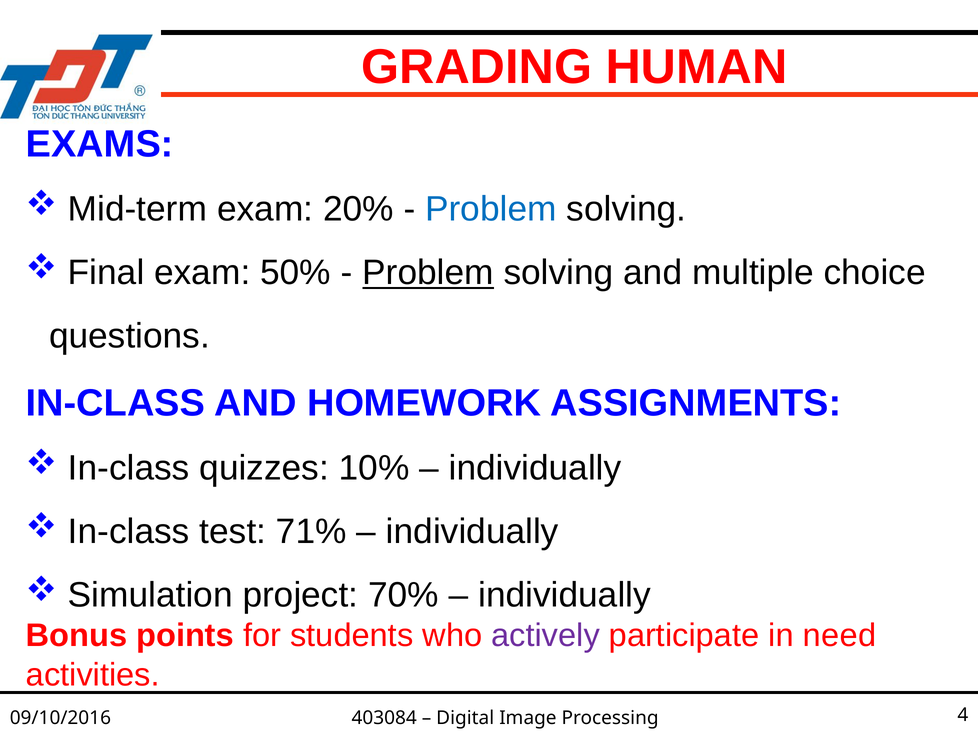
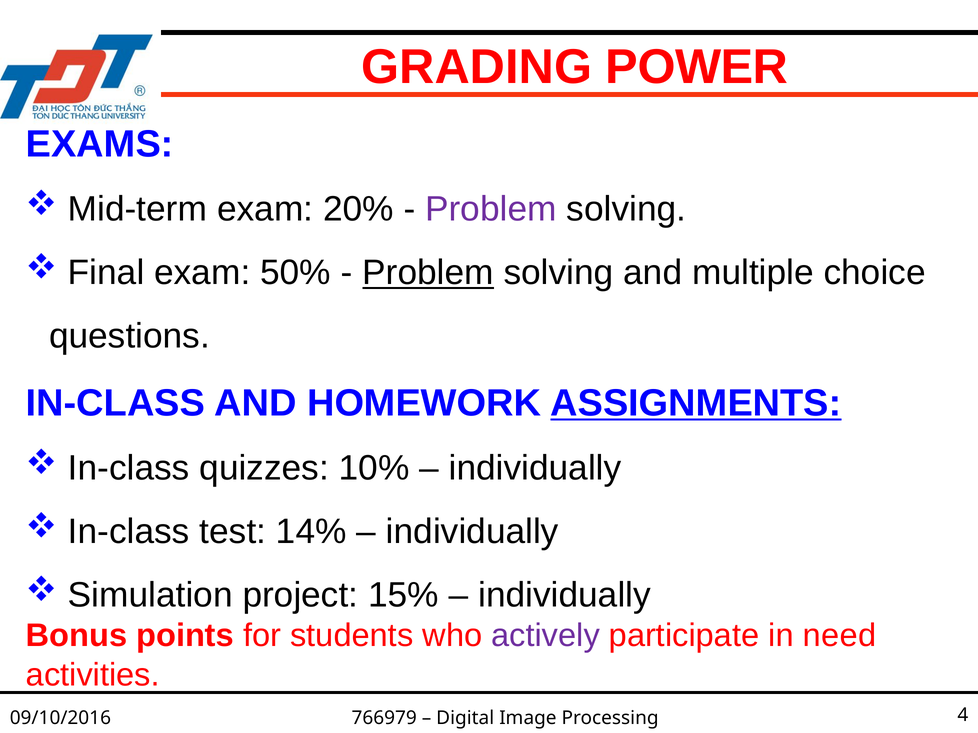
HUMAN: HUMAN -> POWER
Problem at (491, 209) colour: blue -> purple
ASSIGNMENTS underline: none -> present
71%: 71% -> 14%
70%: 70% -> 15%
403084: 403084 -> 766979
